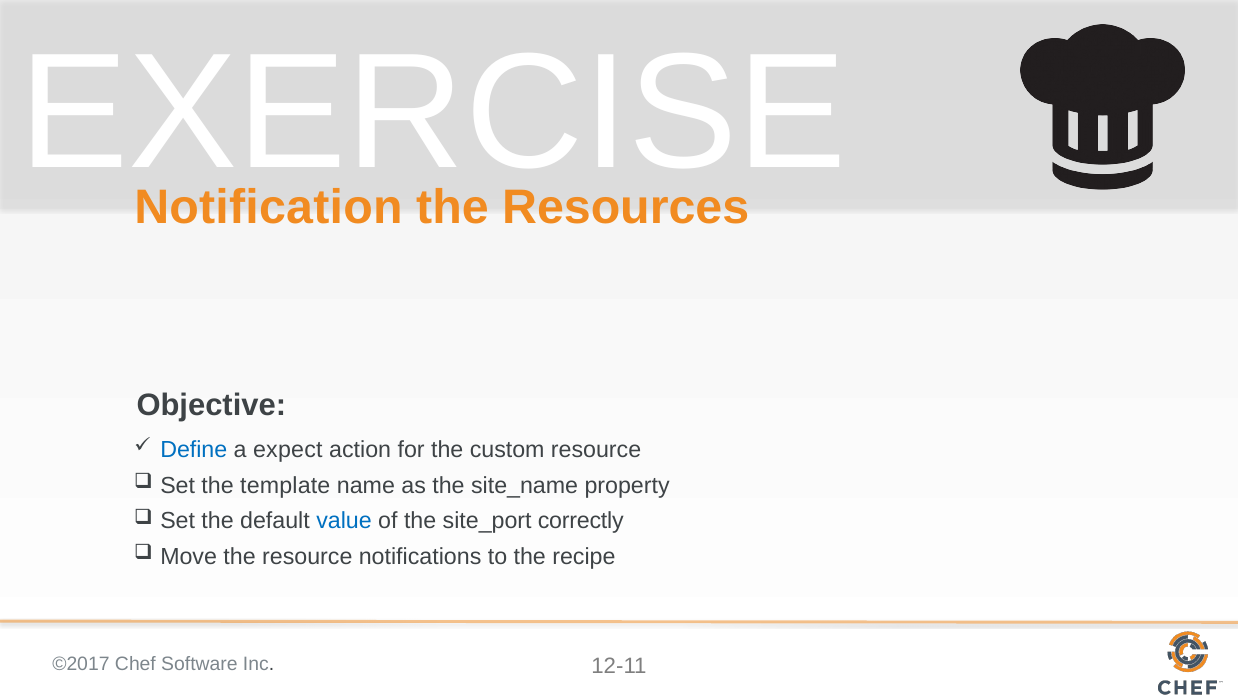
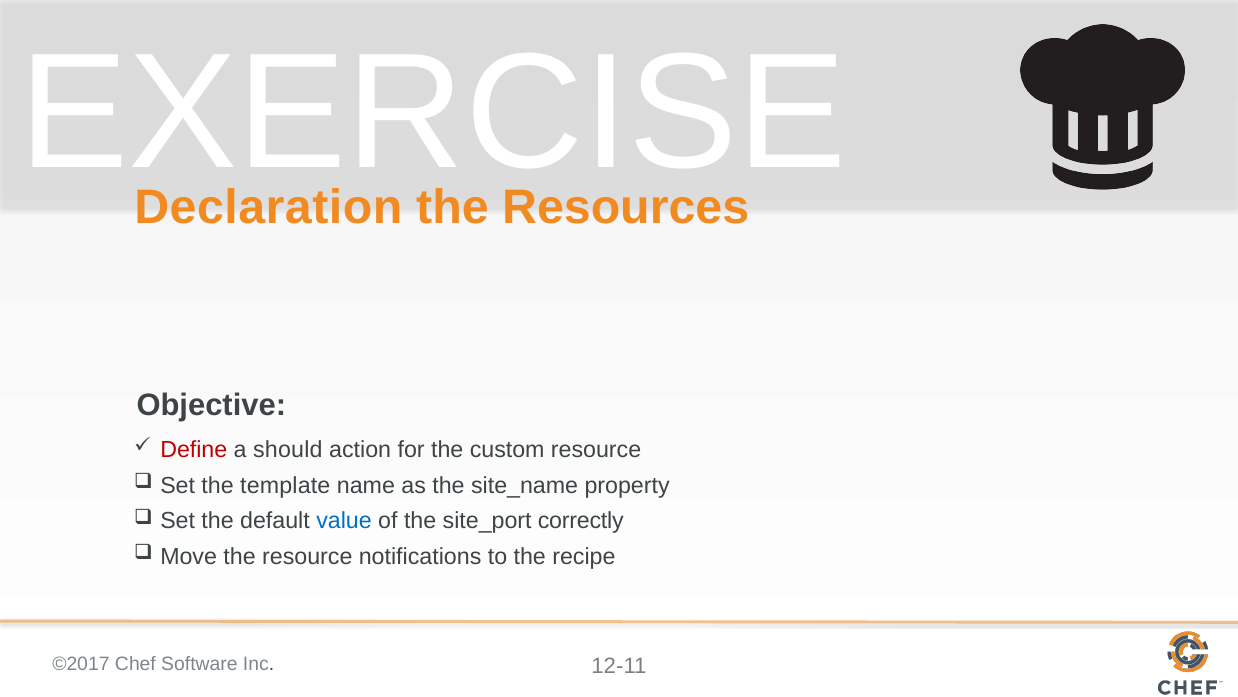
Notification: Notification -> Declaration
Define colour: blue -> red
expect: expect -> should
